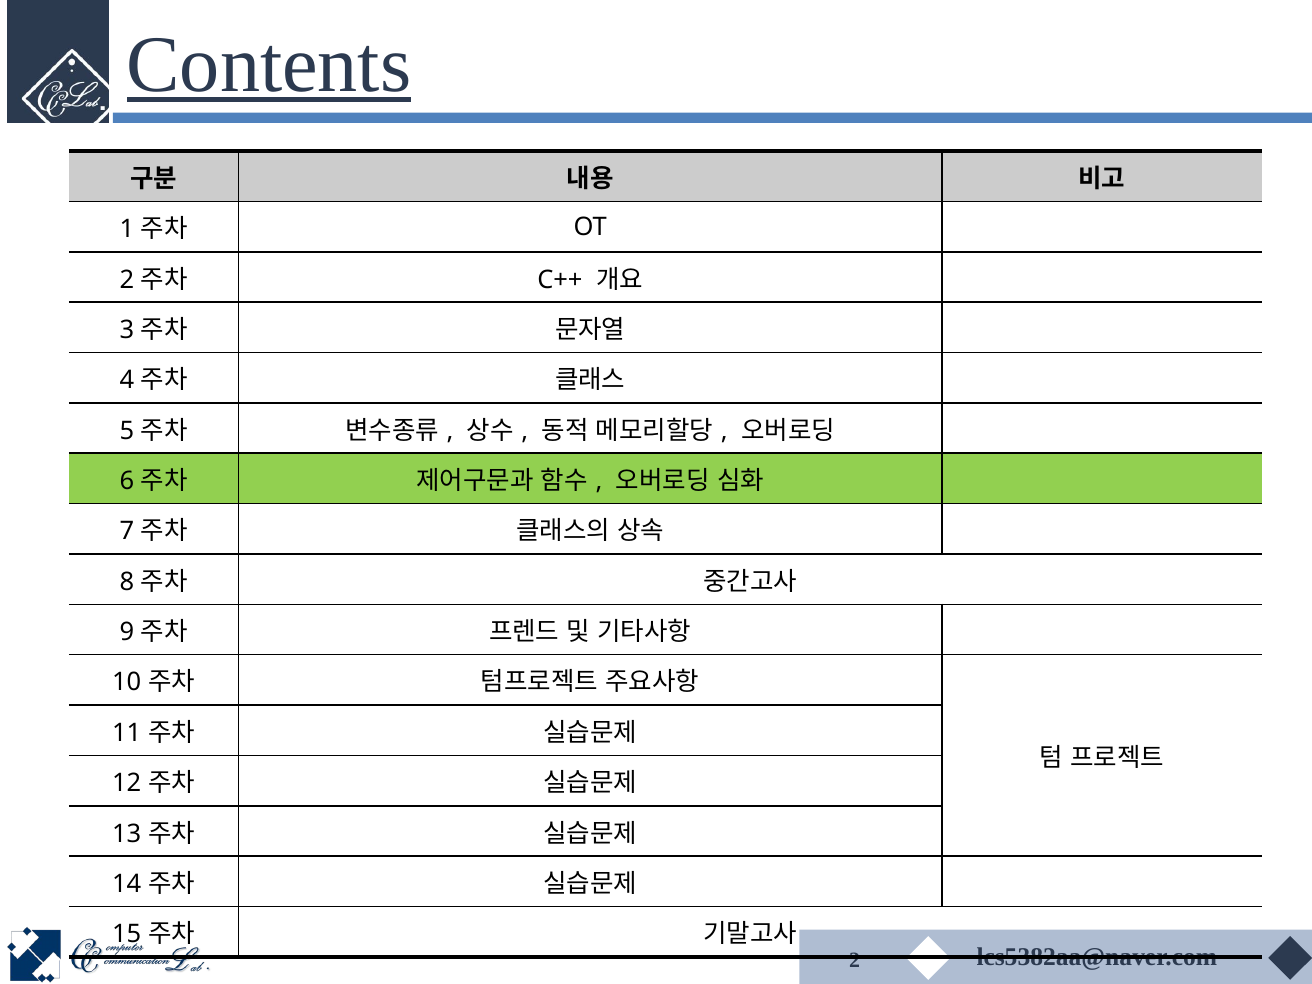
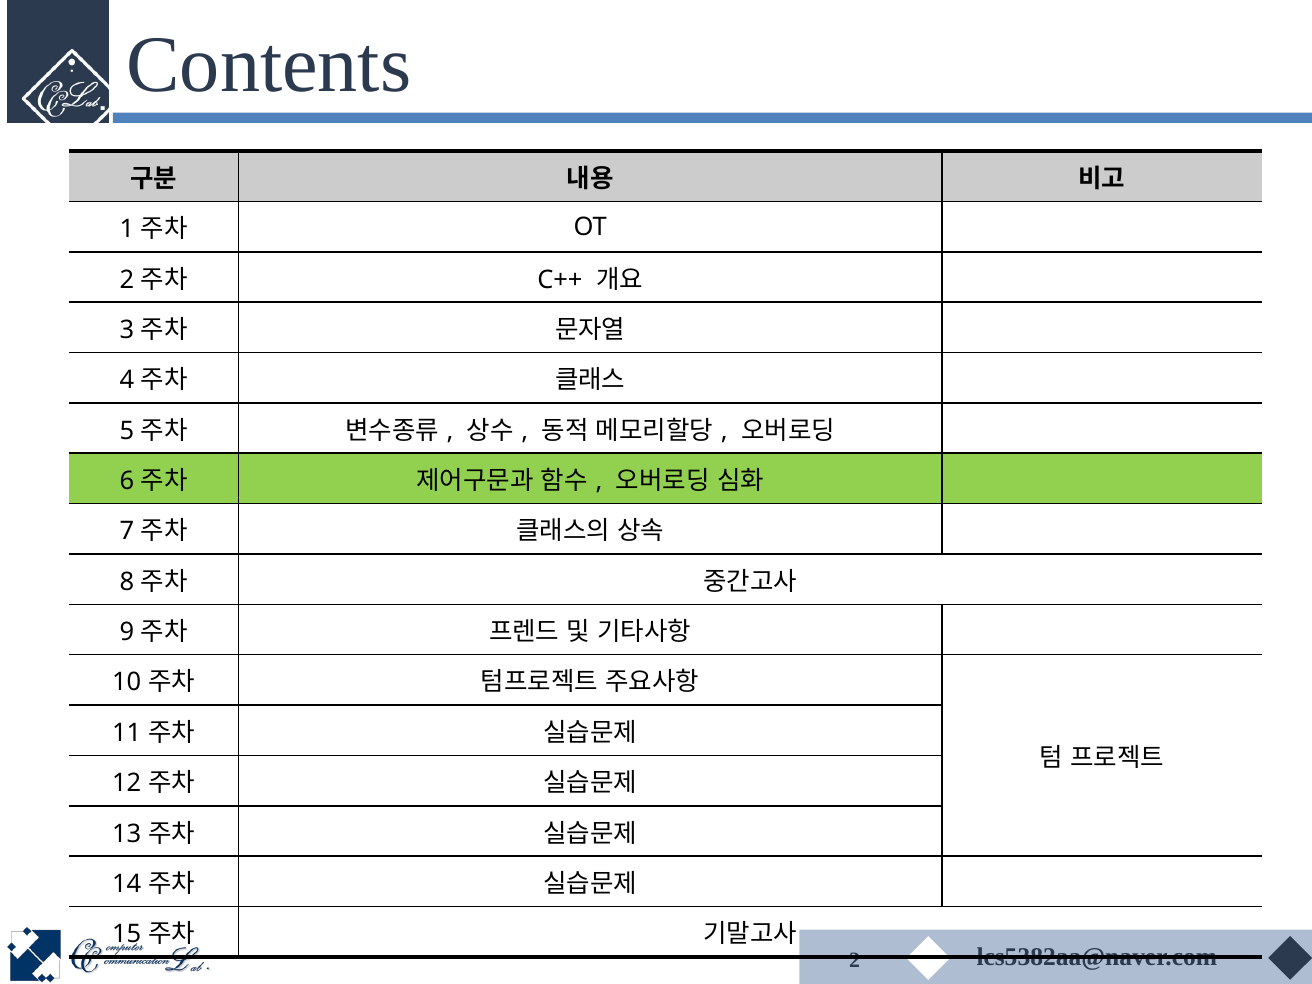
Contents underline: present -> none
